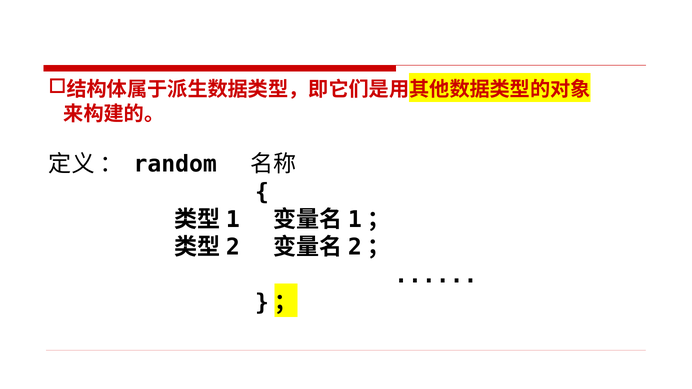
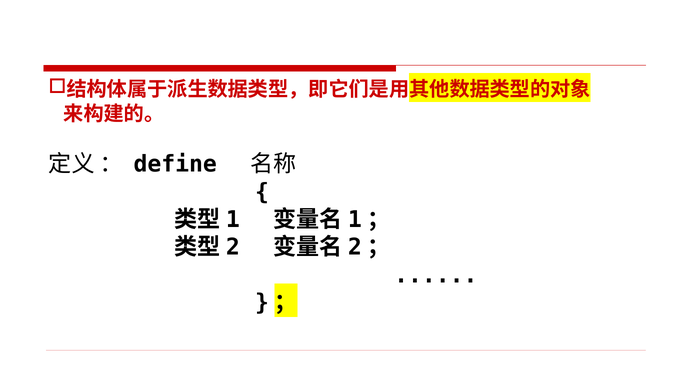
random: random -> define
